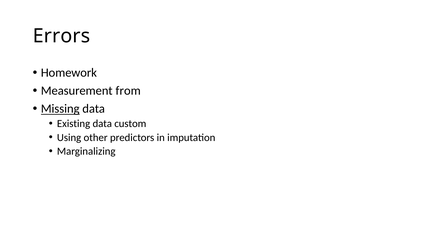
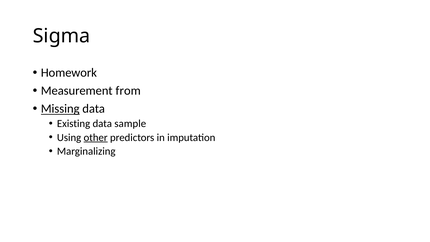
Errors: Errors -> Sigma
custom: custom -> sample
other underline: none -> present
